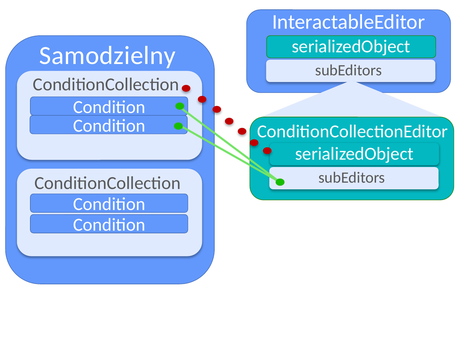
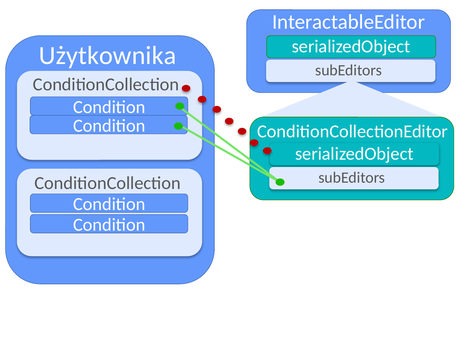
Samodzielny: Samodzielny -> Użytkownika
